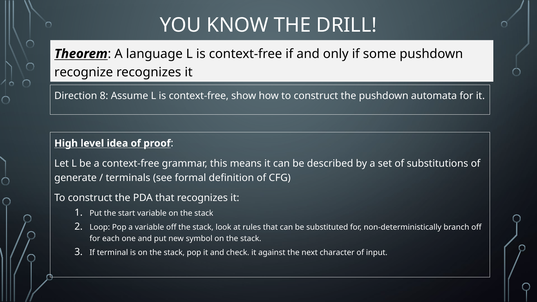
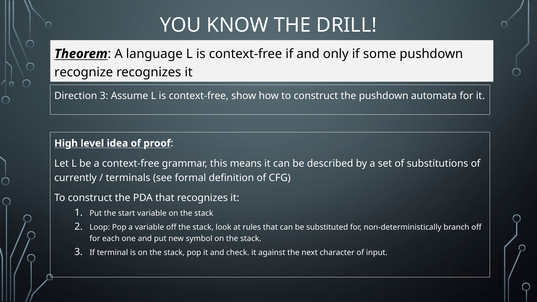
Direction 8: 8 -> 3
generate: generate -> currently
